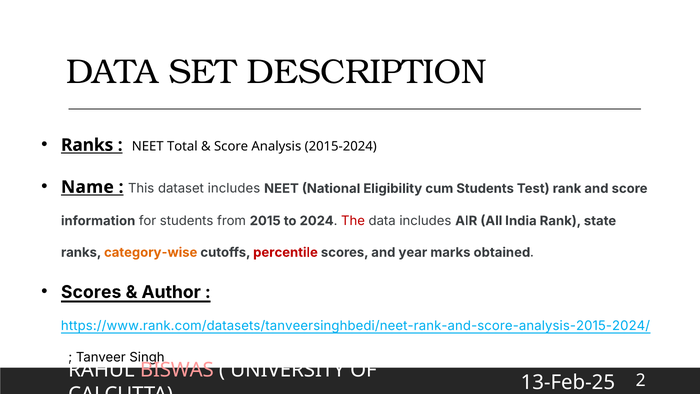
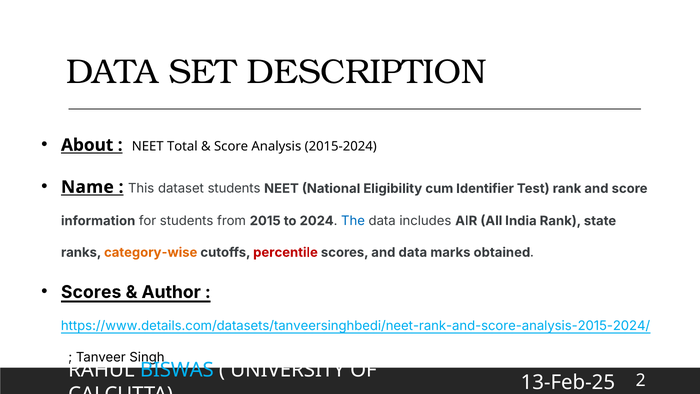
Ranks at (87, 145): Ranks -> About
dataset includes: includes -> students
cum Students: Students -> Identifier
The colour: red -> blue
and year: year -> data
https://www.rank.com/datasets/tanveersinghbedi/neet-rank-and-score-analysis-2015-2024/: https://www.rank.com/datasets/tanveersinghbedi/neet-rank-and-score-analysis-2015-2024/ -> https://www.details.com/datasets/tanveersinghbedi/neet-rank-and-score-analysis-2015-2024/
BISWAS colour: pink -> light blue
